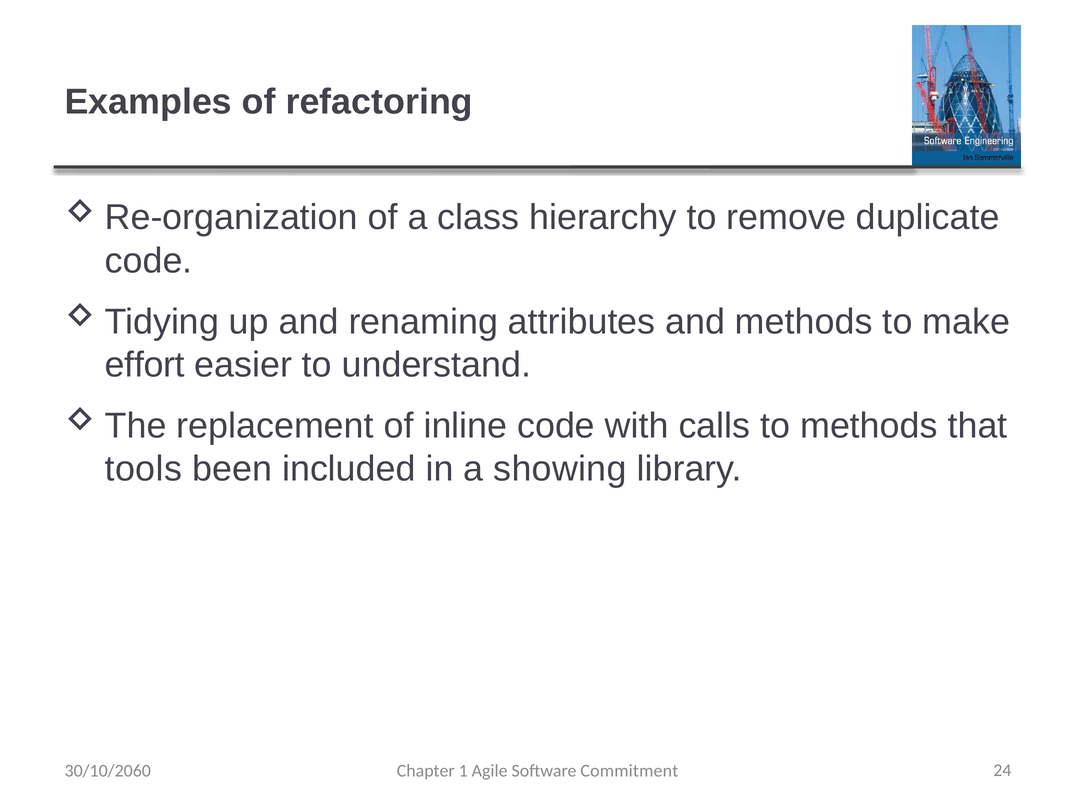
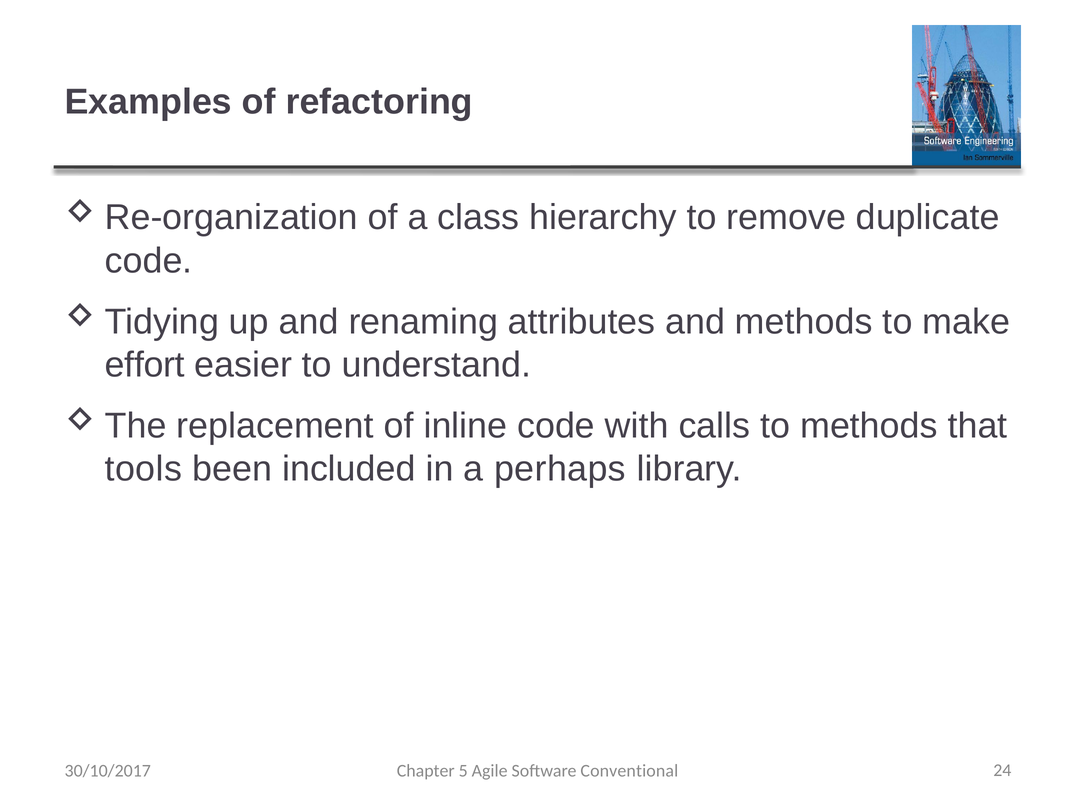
showing: showing -> perhaps
30/10/2060: 30/10/2060 -> 30/10/2017
1: 1 -> 5
Commitment: Commitment -> Conventional
